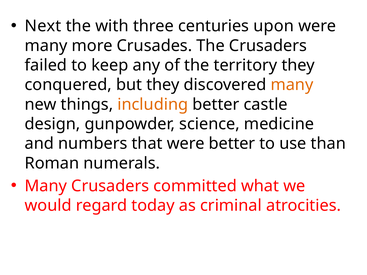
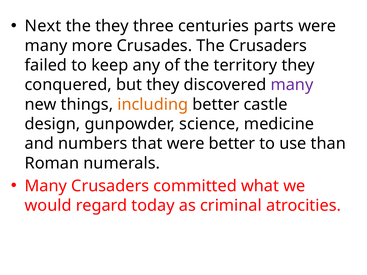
the with: with -> they
upon: upon -> parts
many at (292, 85) colour: orange -> purple
